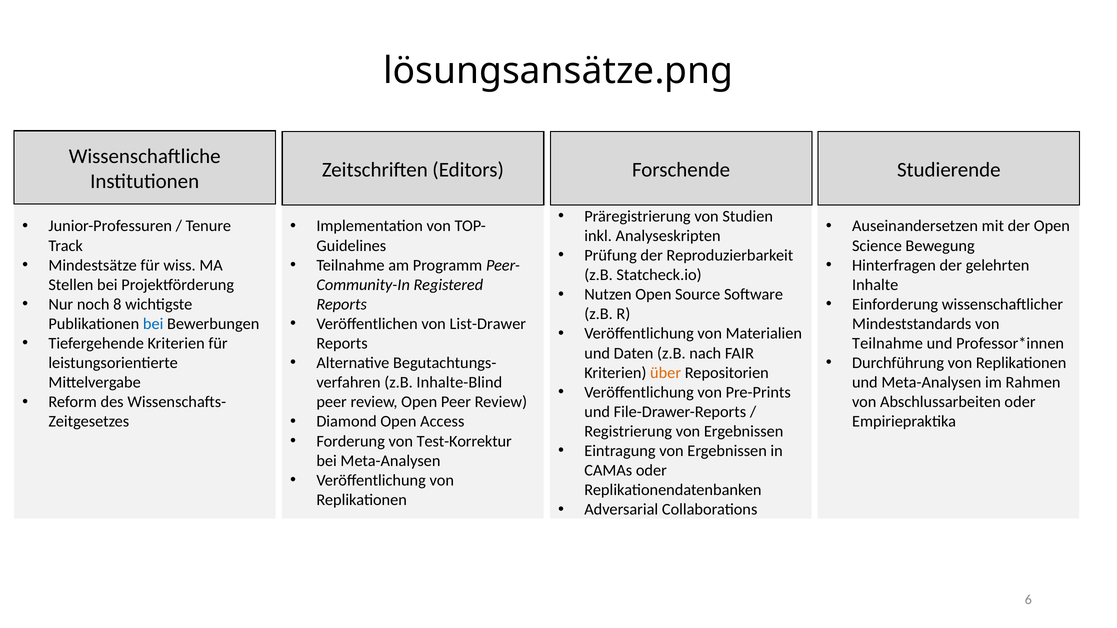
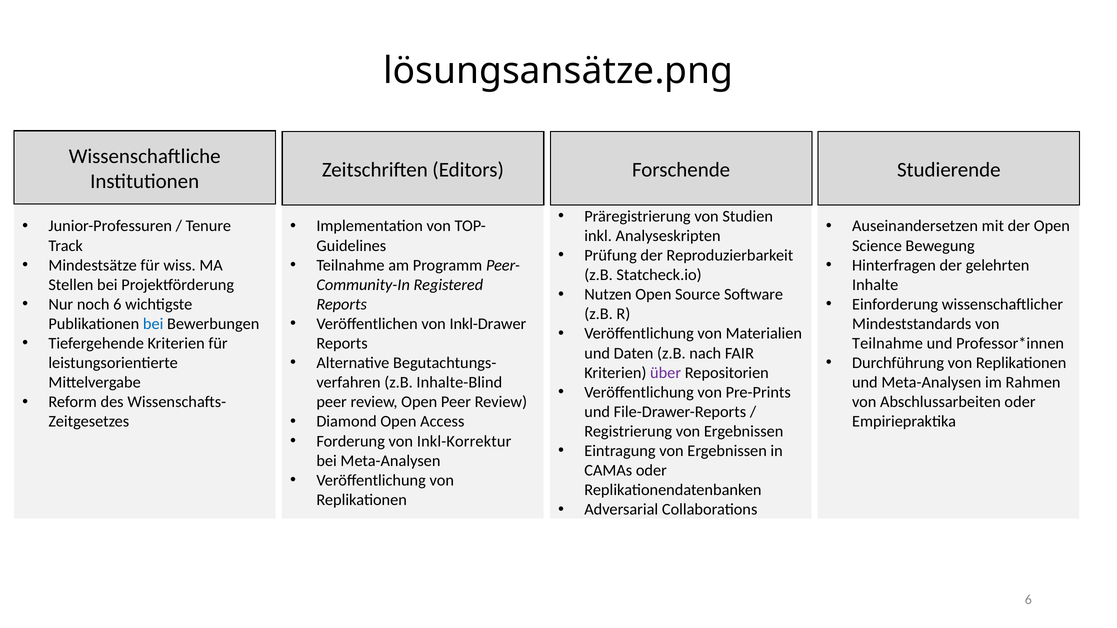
noch 8: 8 -> 6
List-Drawer: List-Drawer -> Inkl-Drawer
über colour: orange -> purple
Test-Korrektur: Test-Korrektur -> Inkl-Korrektur
